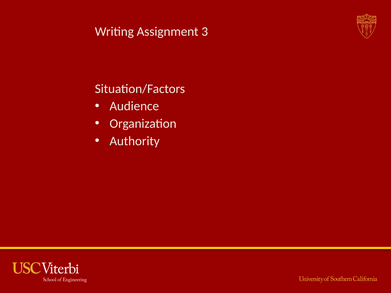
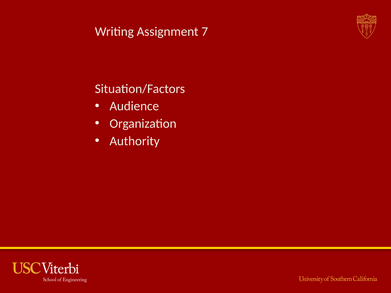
3: 3 -> 7
